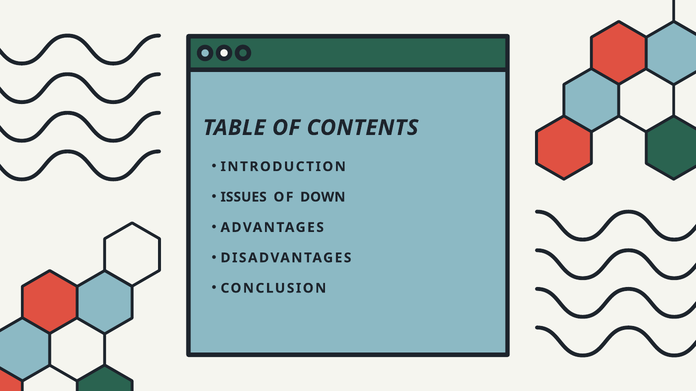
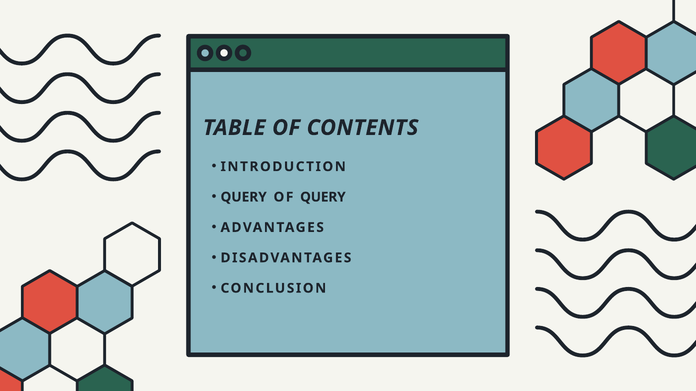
ISSUES at (244, 197): ISSUES -> QUERY
OF DOWN: DOWN -> QUERY
